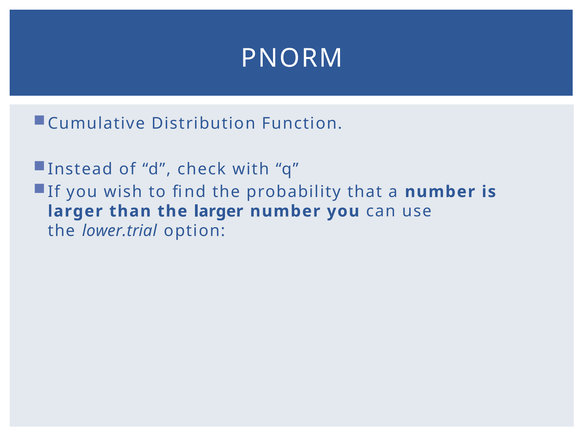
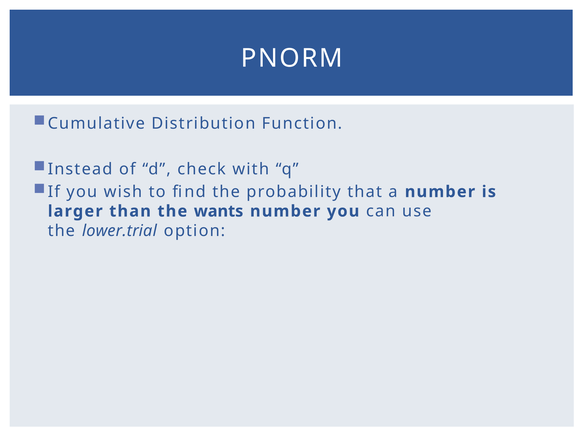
the larger: larger -> wants
